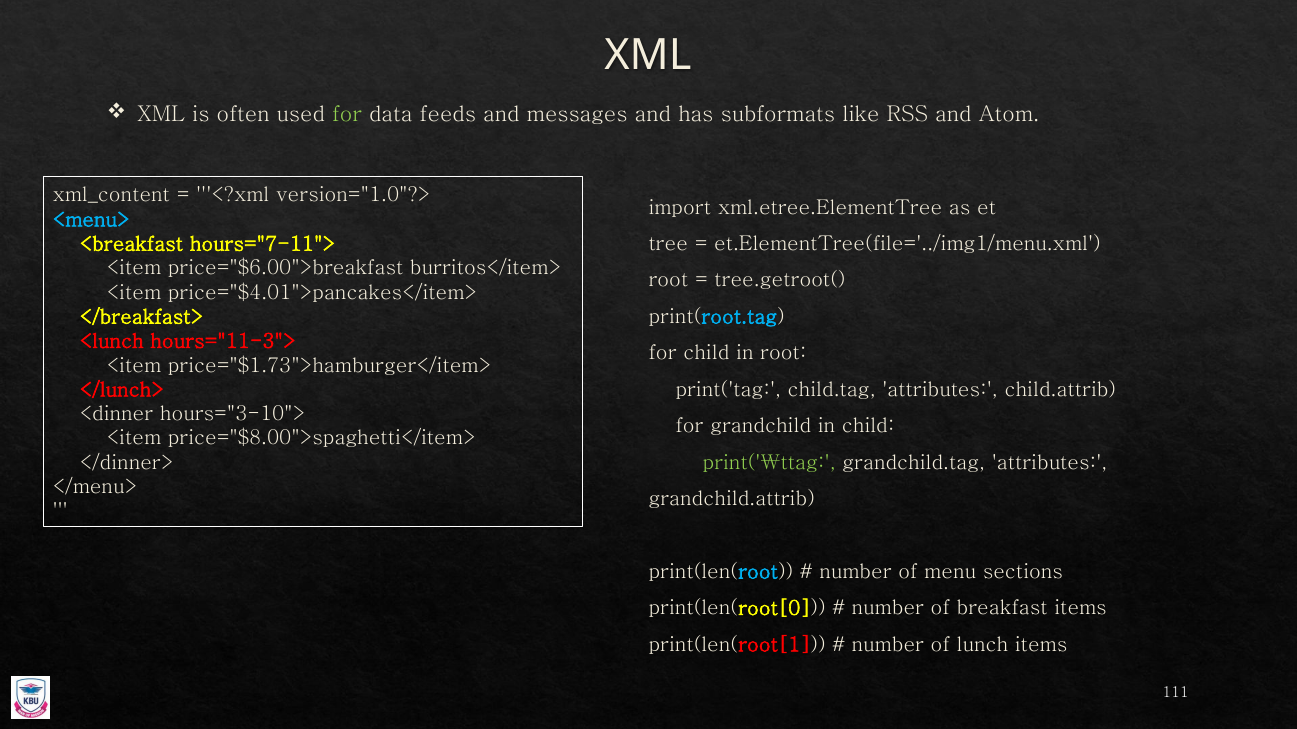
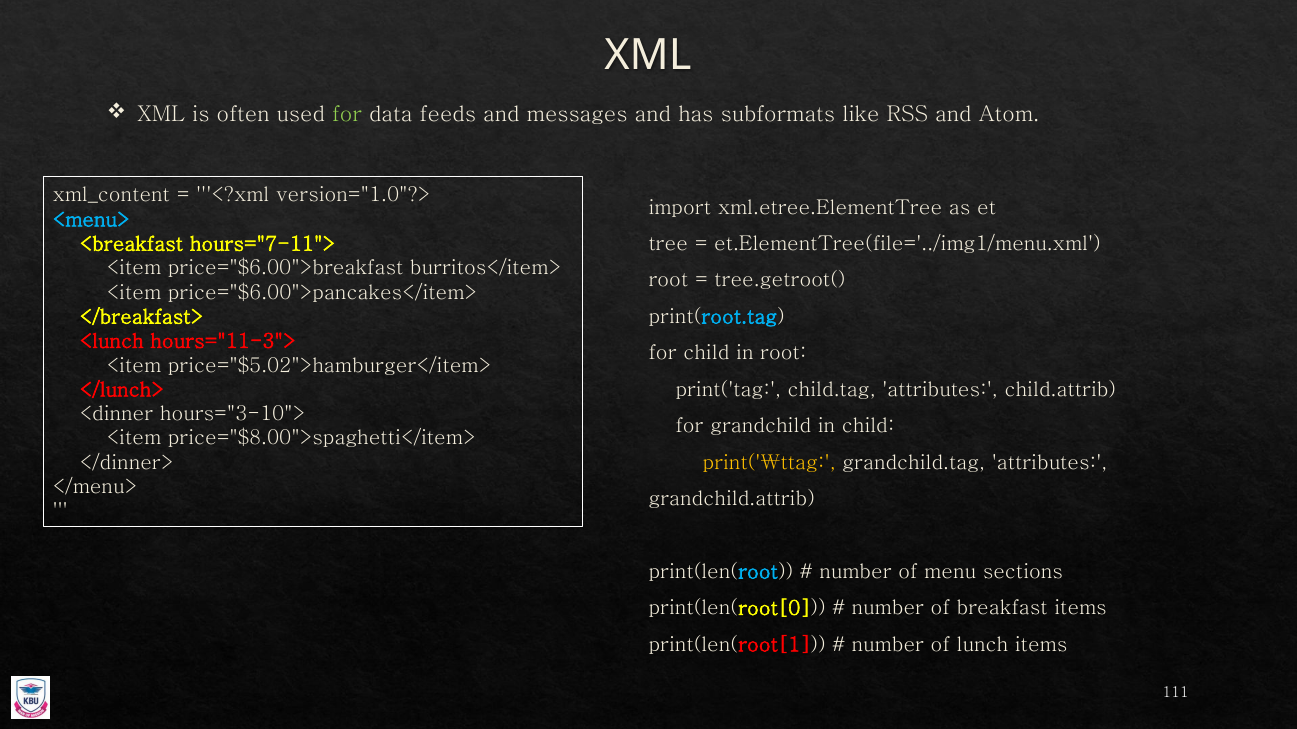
price="$4.01">pancakes</item>: price="$4.01">pancakes</item> -> price="$6.00">pancakes</item>
price="$1.73">hamburger</item>: price="$1.73">hamburger</item> -> price="$5.02">hamburger</item>
print('\ttag colour: light green -> yellow
